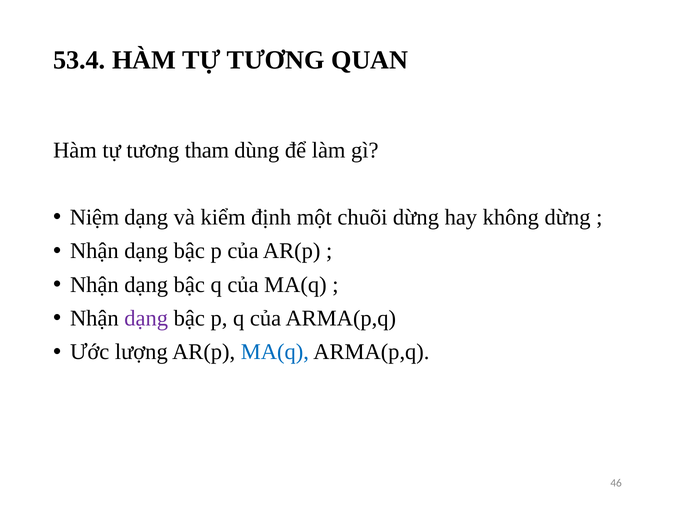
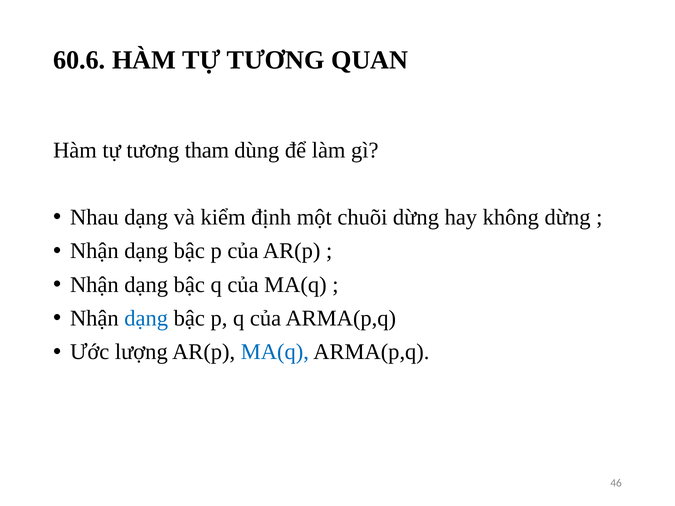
53.4: 53.4 -> 60.6
Niệm: Niệm -> Nhau
dạng at (146, 319) colour: purple -> blue
